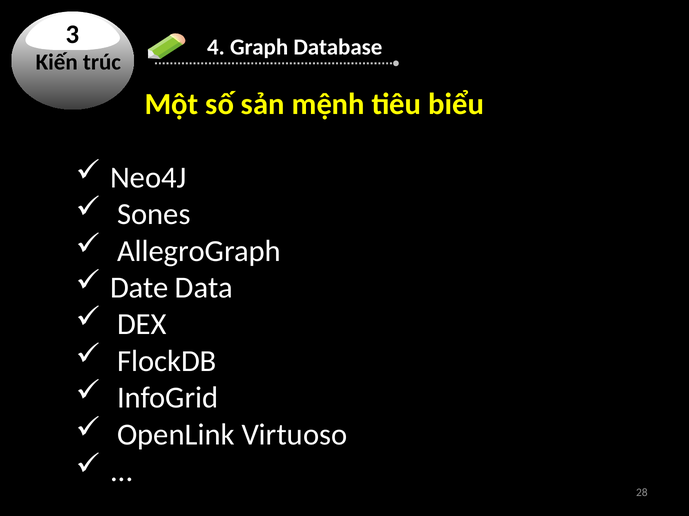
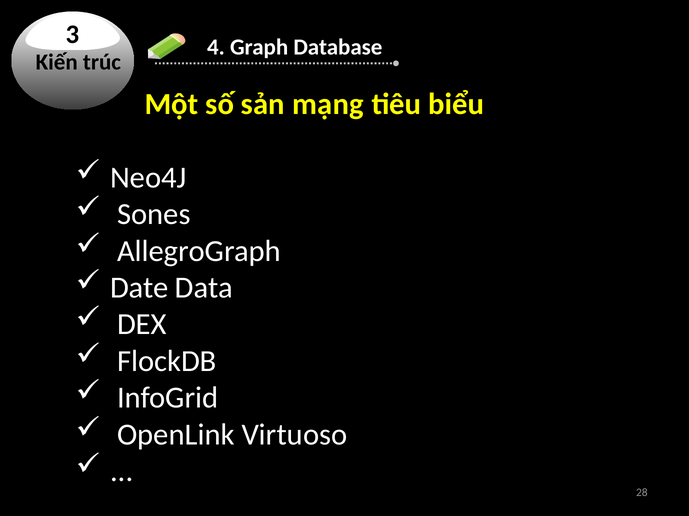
mệnh: mệnh -> mạng
